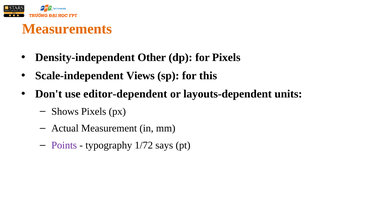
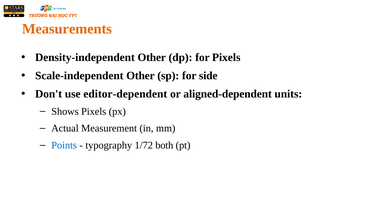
Scale-independent Views: Views -> Other
this: this -> side
layouts-dependent: layouts-dependent -> aligned-dependent
Points colour: purple -> blue
says: says -> both
